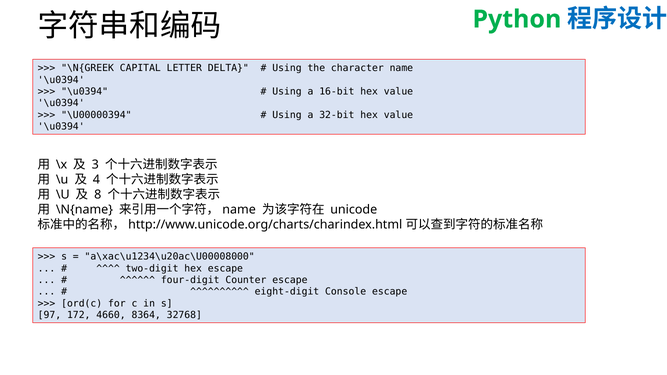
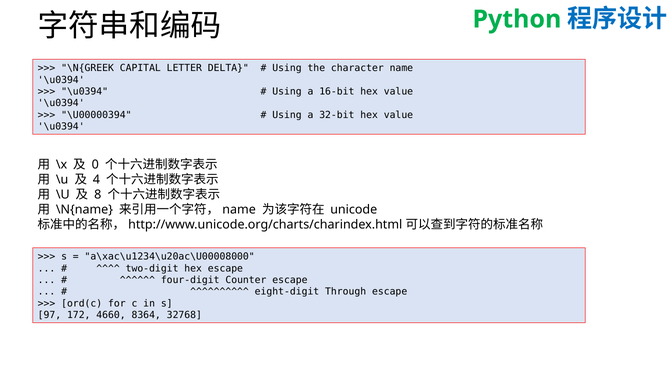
3: 3 -> 0
Console: Console -> Through
